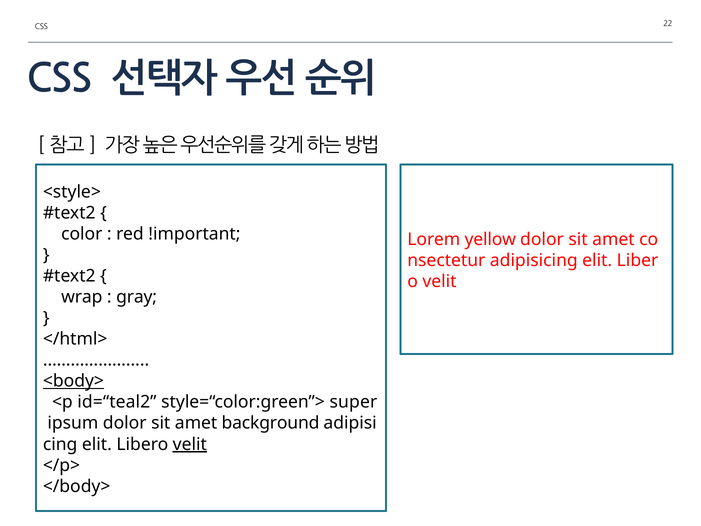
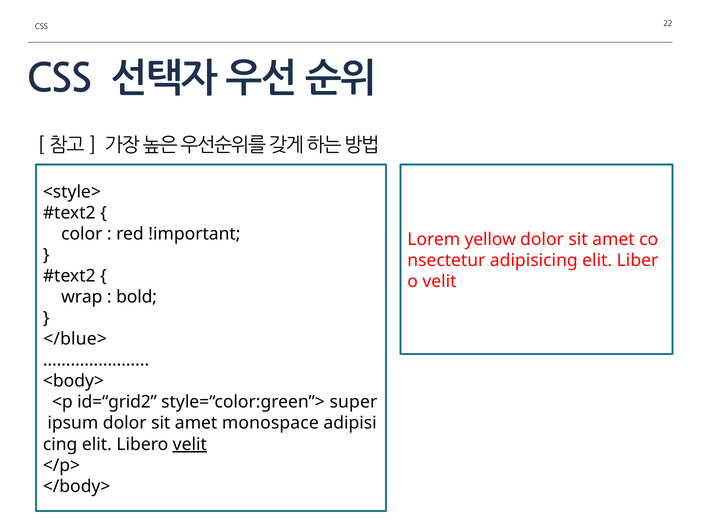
gray: gray -> bold
</html>: </html> -> </blue>
<body> underline: present -> none
id=“teal2: id=“teal2 -> id=“grid2
background: background -> monospace
